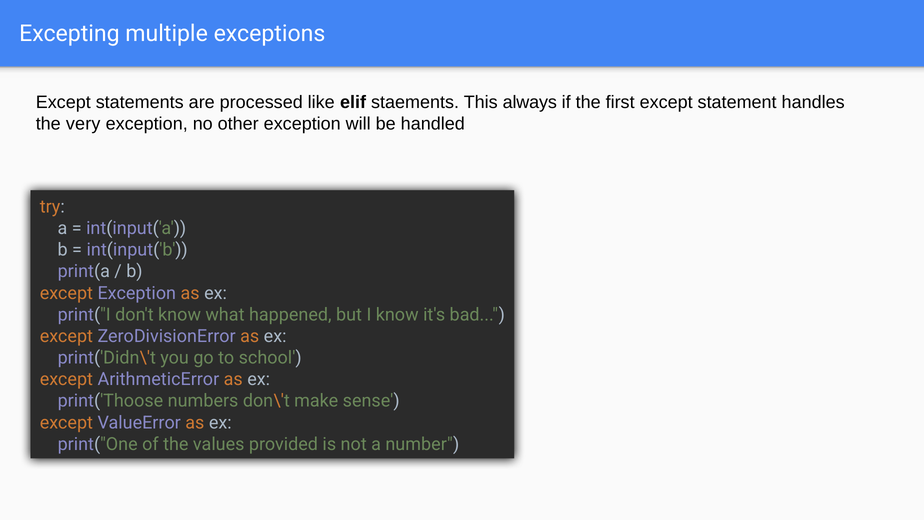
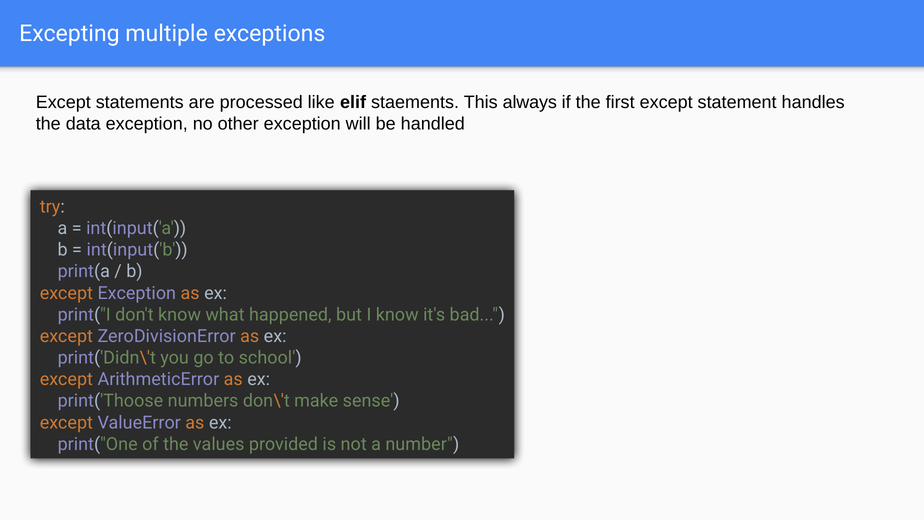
very: very -> data
